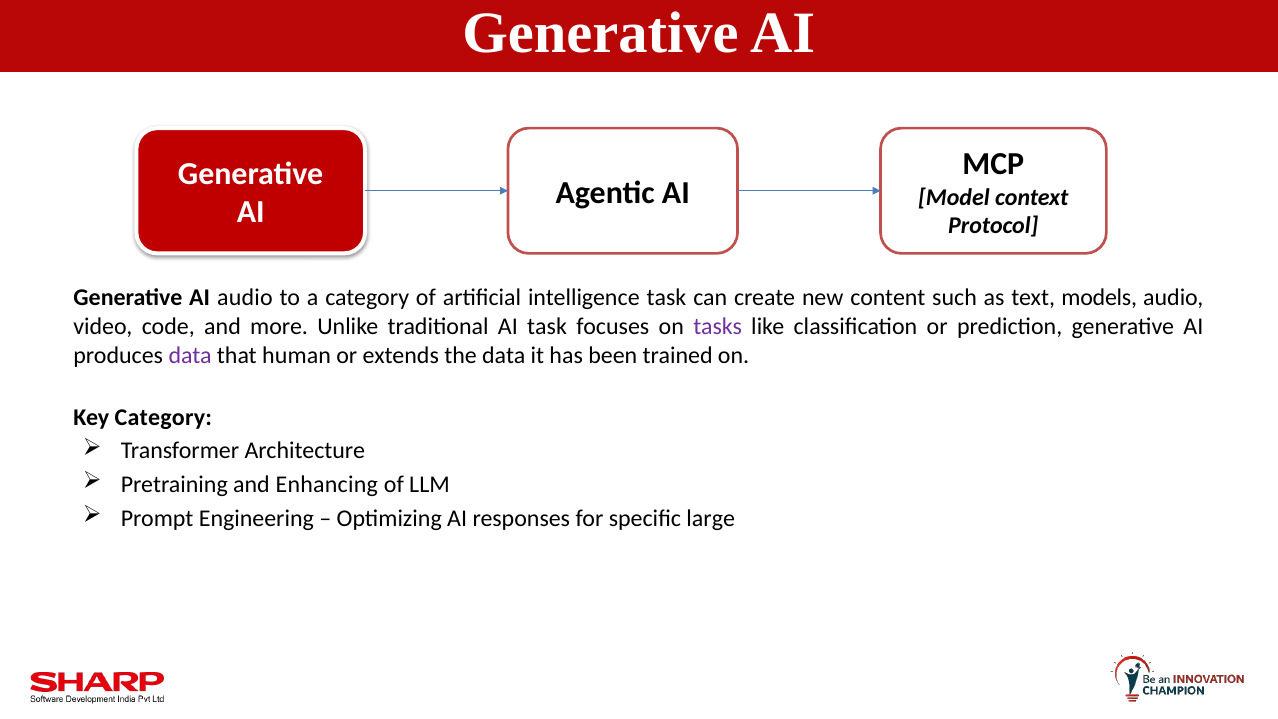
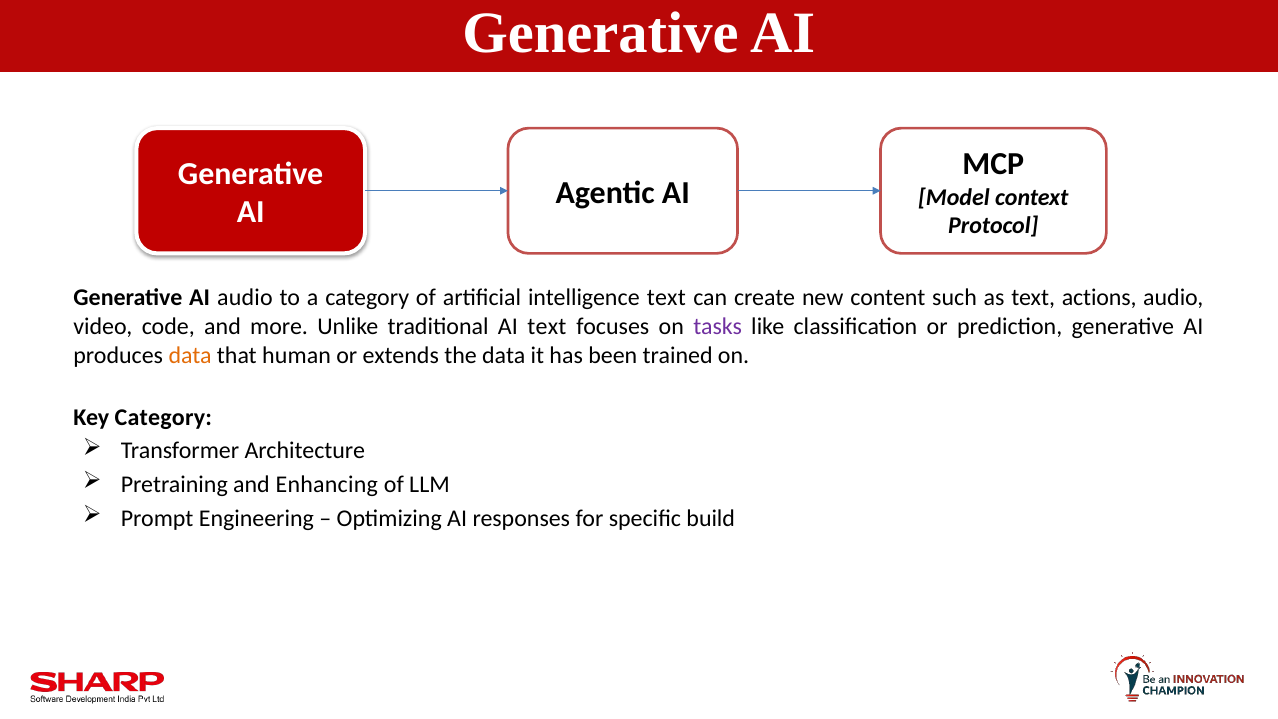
intelligence task: task -> text
models: models -> actions
AI task: task -> text
data at (190, 355) colour: purple -> orange
large: large -> build
